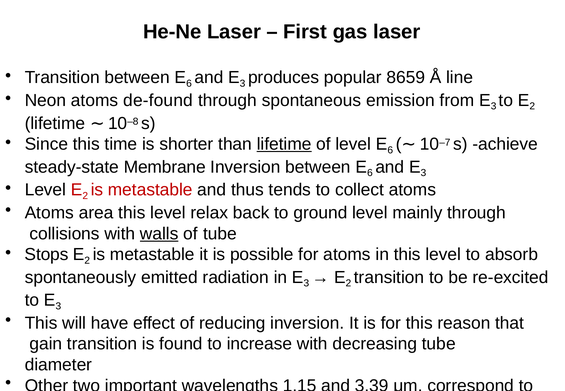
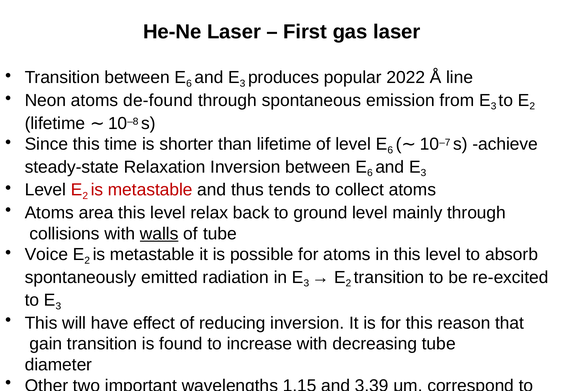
8659: 8659 -> 2022
lifetime at (284, 144) underline: present -> none
Membrane: Membrane -> Relaxation
Stops: Stops -> Voice
